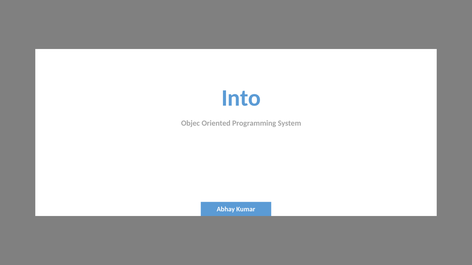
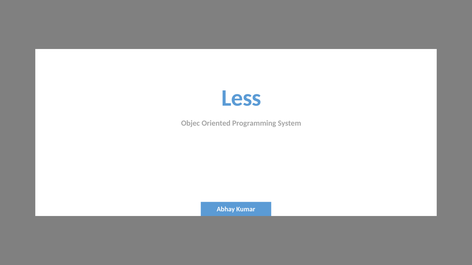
Into: Into -> Less
